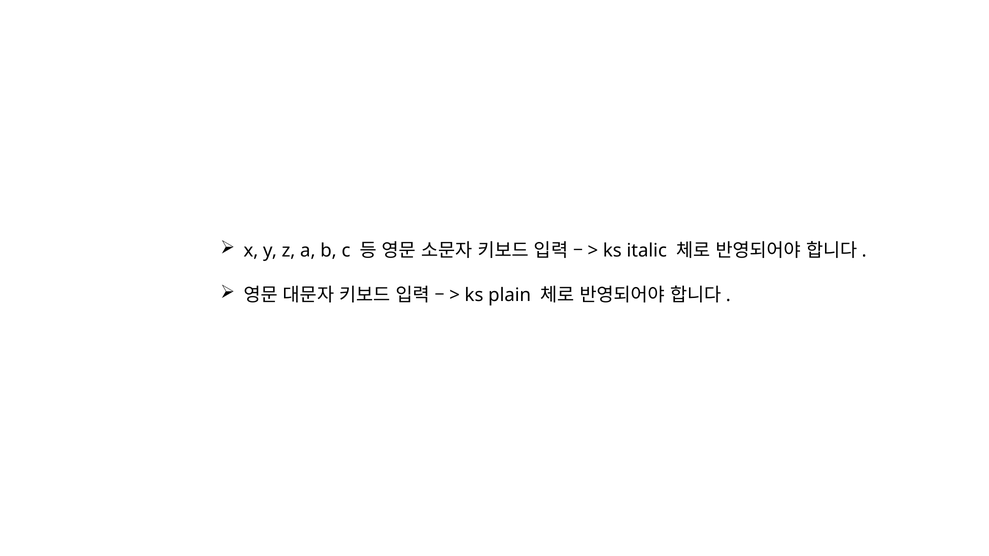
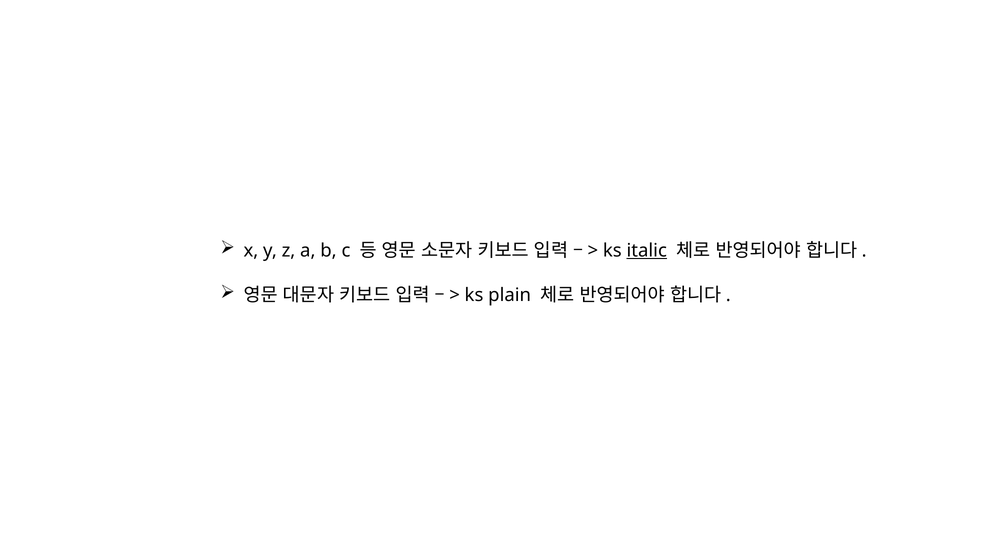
italic underline: none -> present
